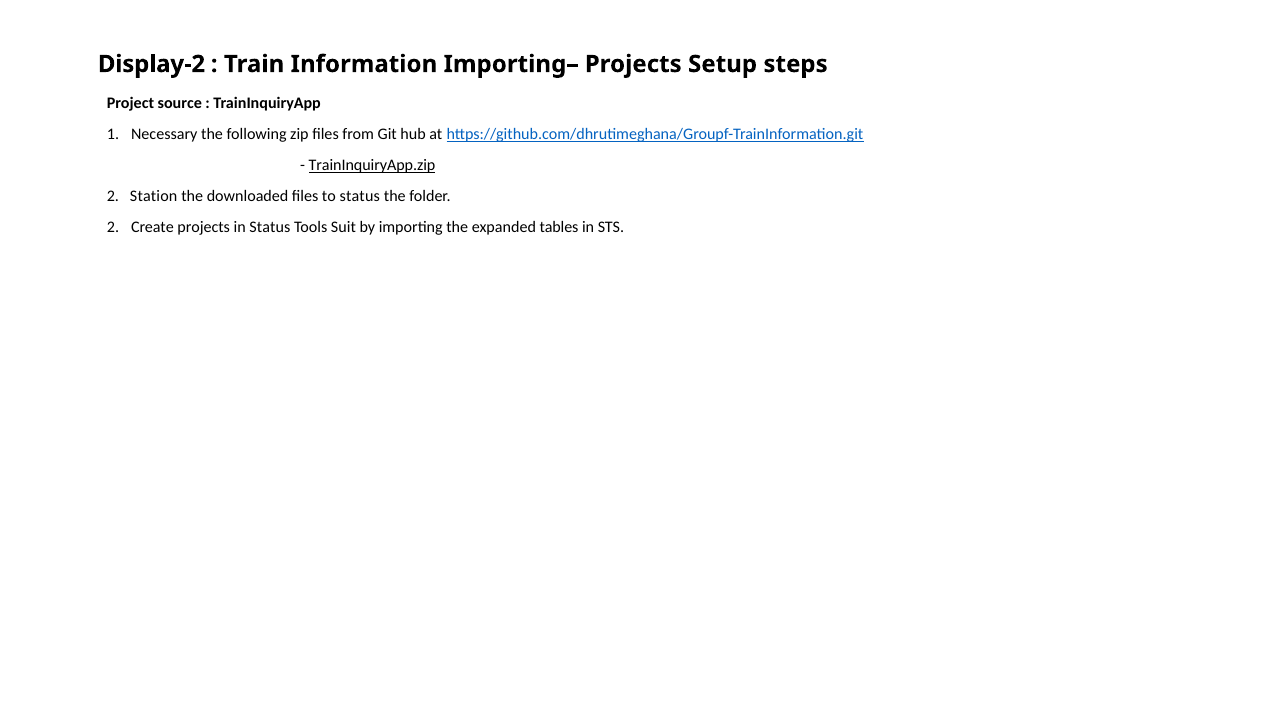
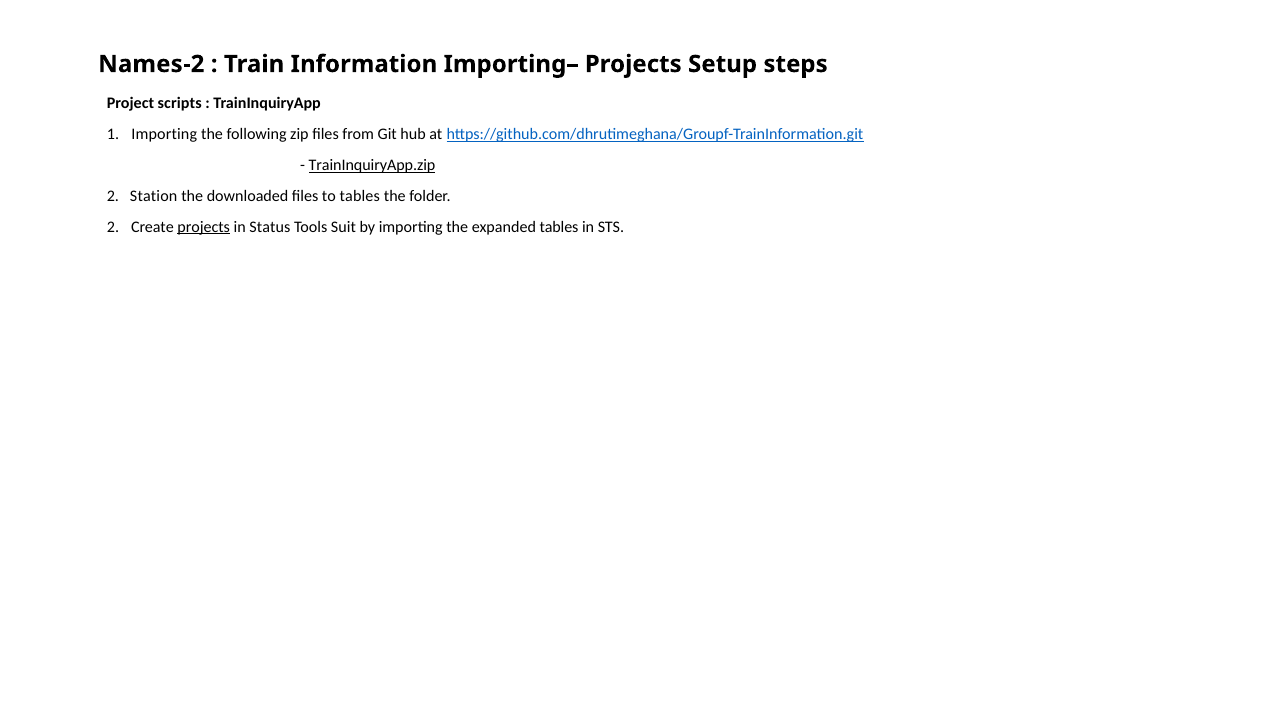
Display-2: Display-2 -> Names-2
source: source -> scripts
Necessary at (164, 135): Necessary -> Importing
to status: status -> tables
projects at (204, 227) underline: none -> present
